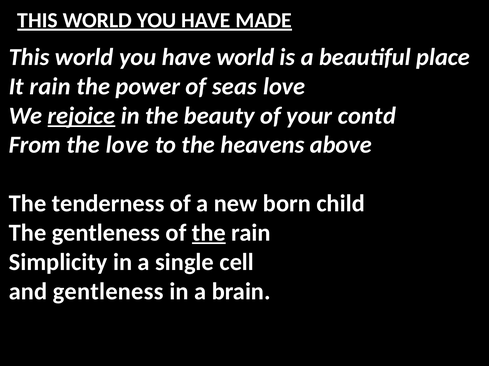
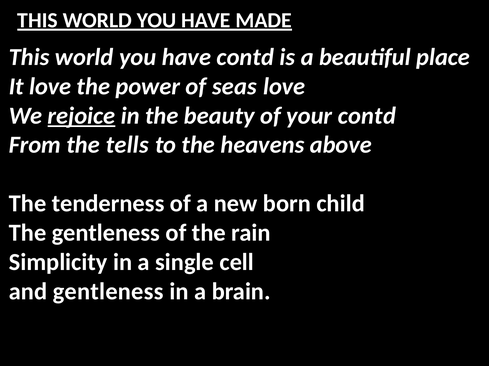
have world: world -> contd
It rain: rain -> love
the love: love -> tells
the at (209, 233) underline: present -> none
